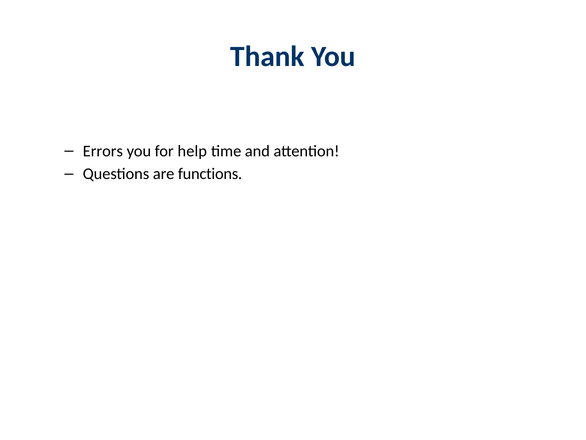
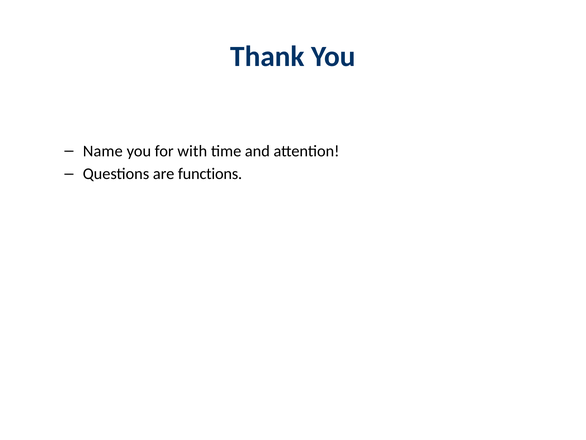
Errors: Errors -> Name
help: help -> with
